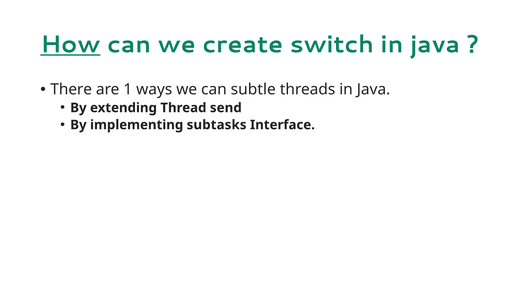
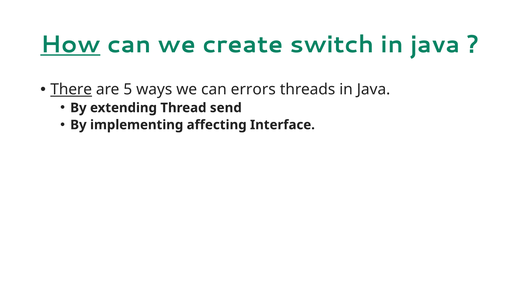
There underline: none -> present
1: 1 -> 5
subtle: subtle -> errors
subtasks: subtasks -> affecting
